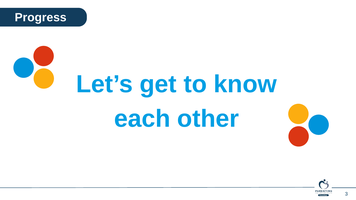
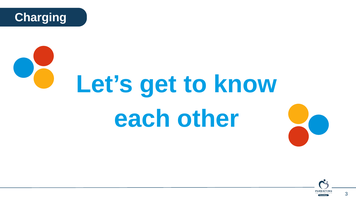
Progress: Progress -> Charging
